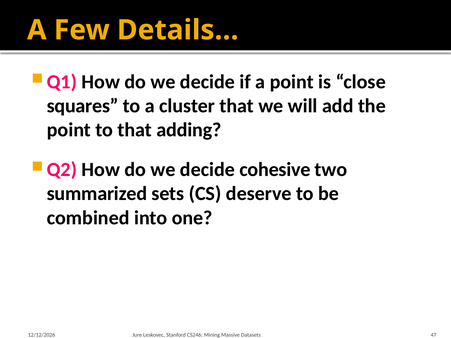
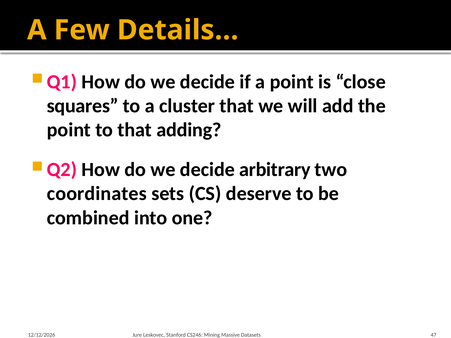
cohesive: cohesive -> arbitrary
summarized: summarized -> coordinates
